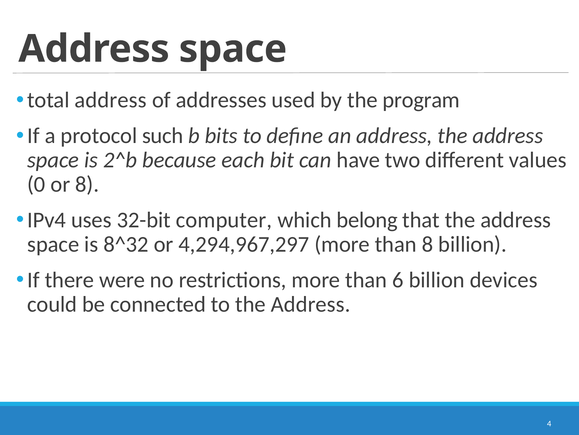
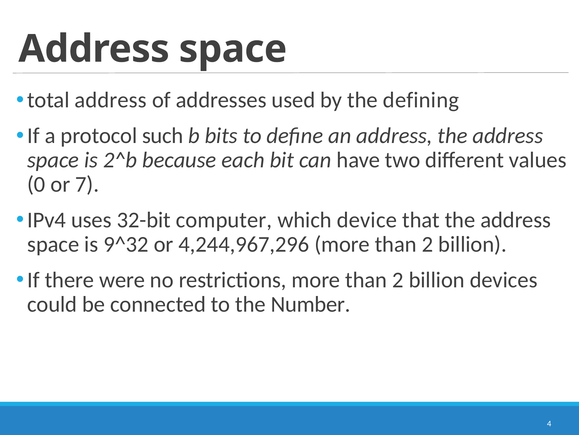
program: program -> defining
or 8: 8 -> 7
belong: belong -> device
8^32: 8^32 -> 9^32
4,294,967,297: 4,294,967,297 -> 4,244,967,296
8 at (427, 244): 8 -> 2
restrictions more than 6: 6 -> 2
to the Address: Address -> Number
